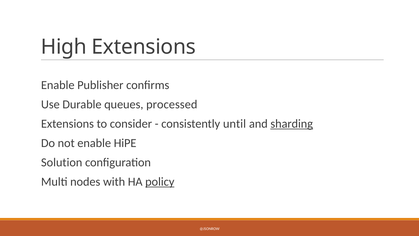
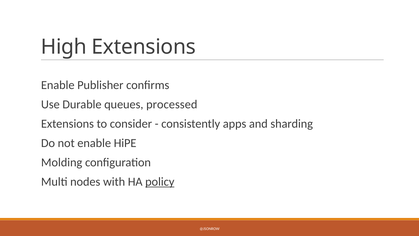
until: until -> apps
sharding underline: present -> none
Solution: Solution -> Molding
